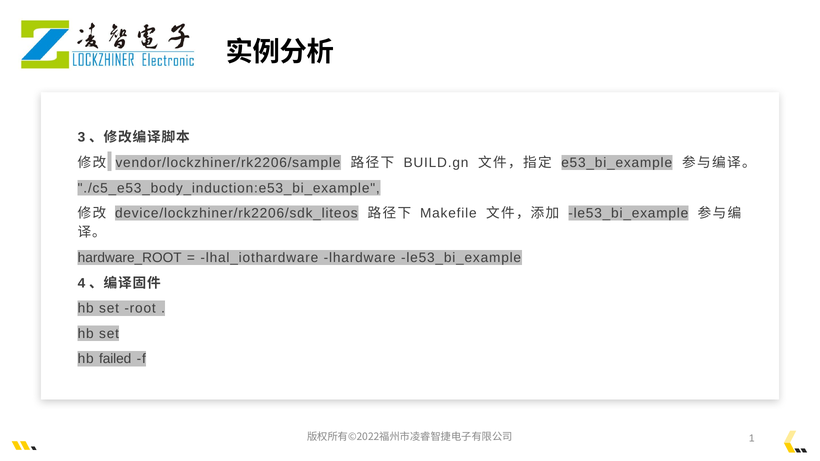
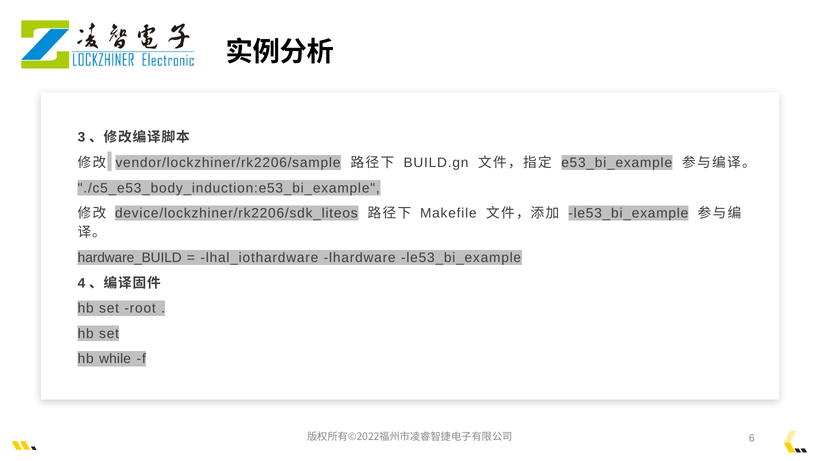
hardware_ROOT: hardware_ROOT -> hardware_BUILD
failed: failed -> while
1: 1 -> 6
